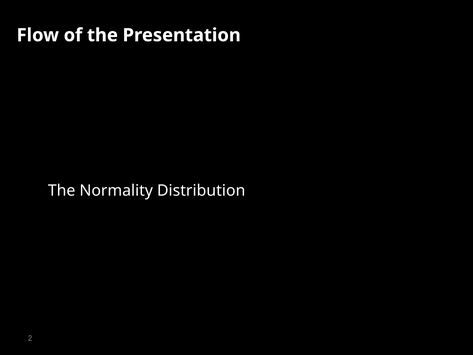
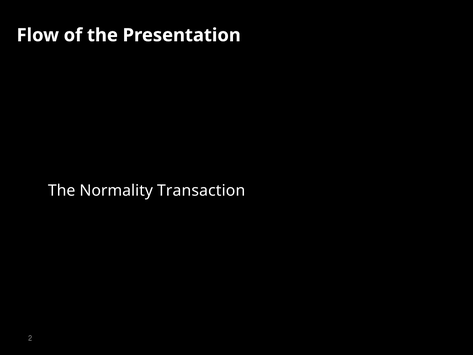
Distribution: Distribution -> Transaction
